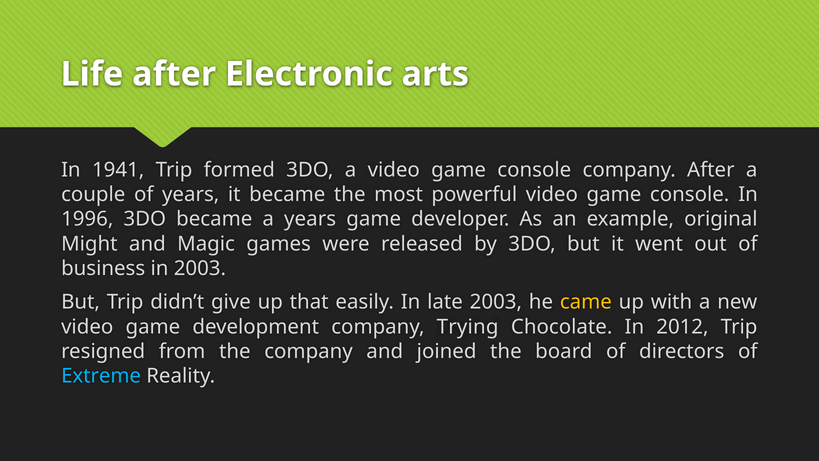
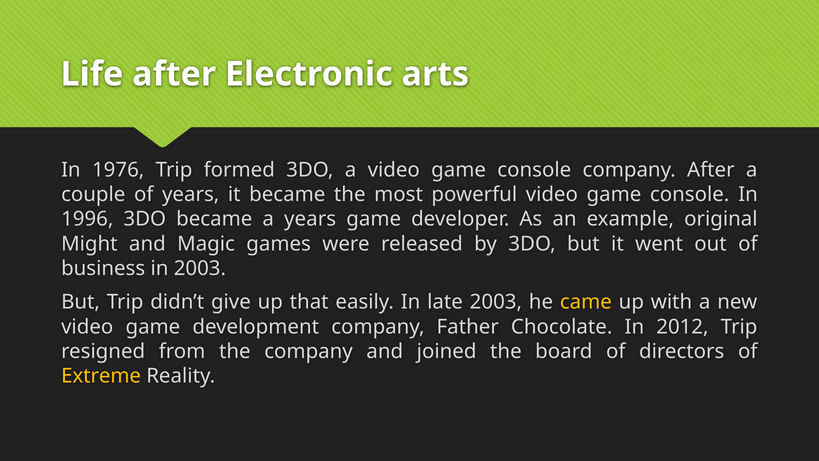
1941: 1941 -> 1976
Trying: Trying -> Father
Extreme colour: light blue -> yellow
